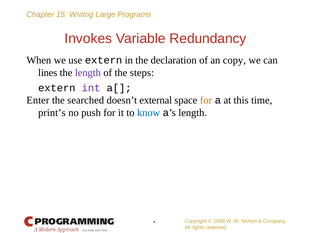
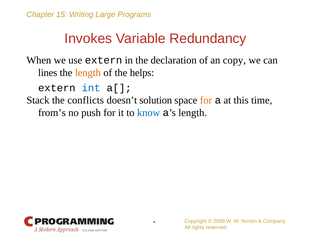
length at (88, 73) colour: purple -> orange
steps: steps -> helps
int colour: purple -> blue
Enter: Enter -> Stack
searched: searched -> conflicts
external: external -> solution
print’s: print’s -> from’s
